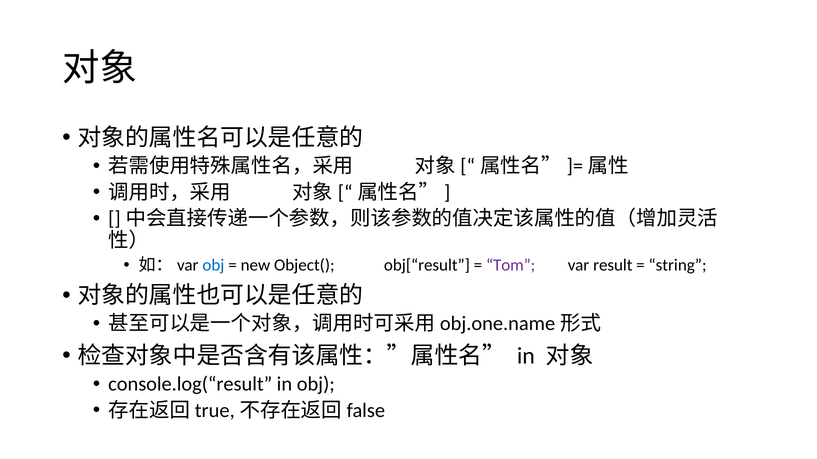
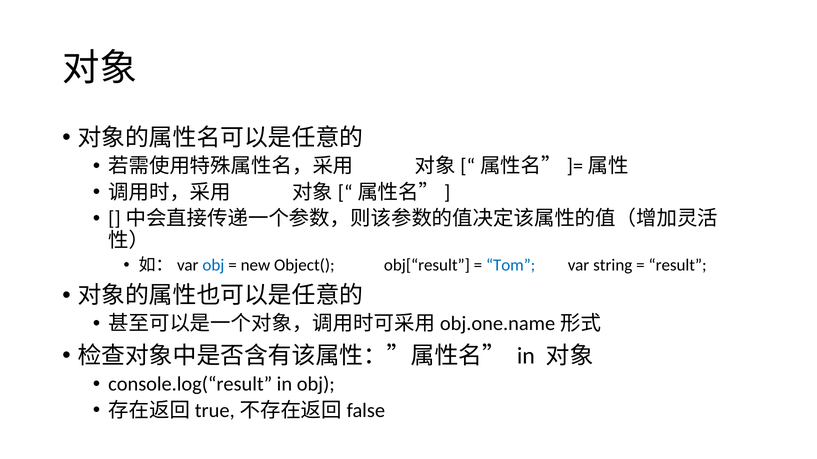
Tom colour: purple -> blue
result: result -> string
string: string -> result
